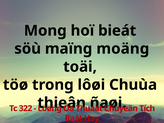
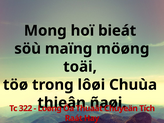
moäng: moäng -> möøng
